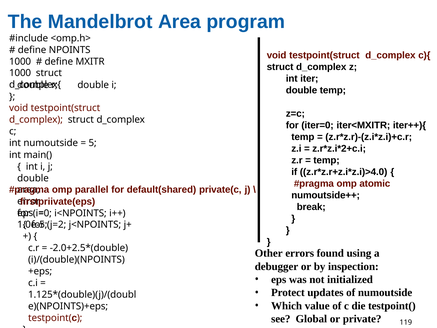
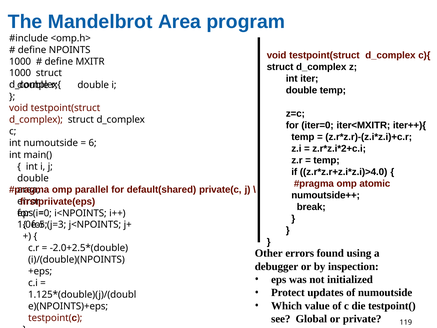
5: 5 -> 6
j=2: j=2 -> j=3
